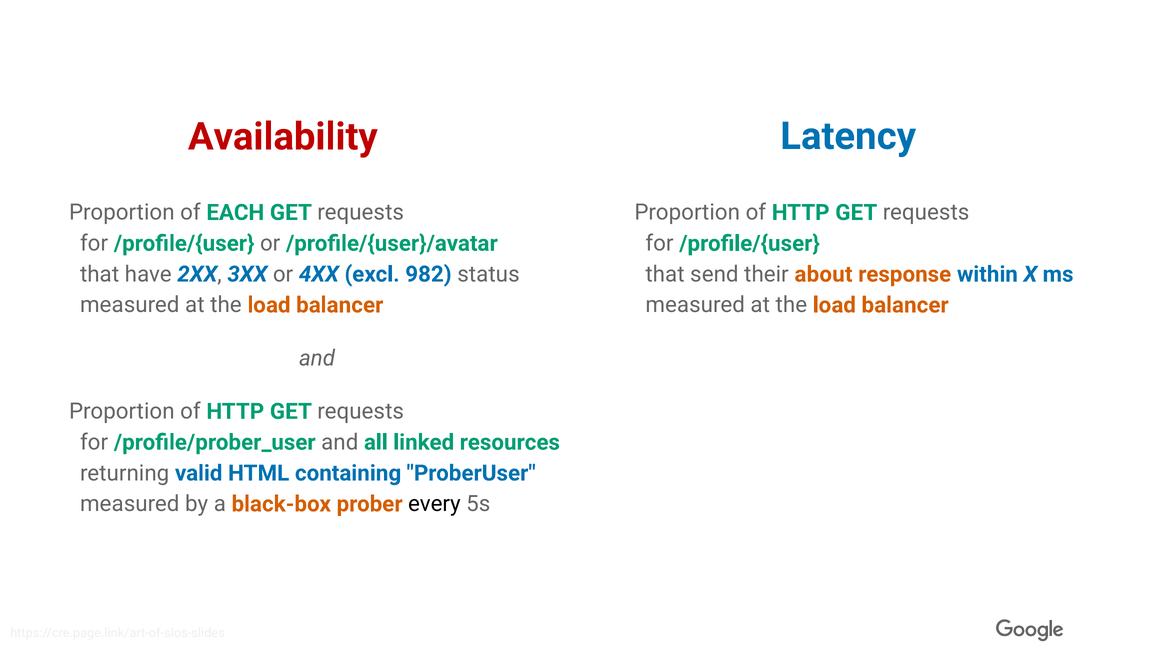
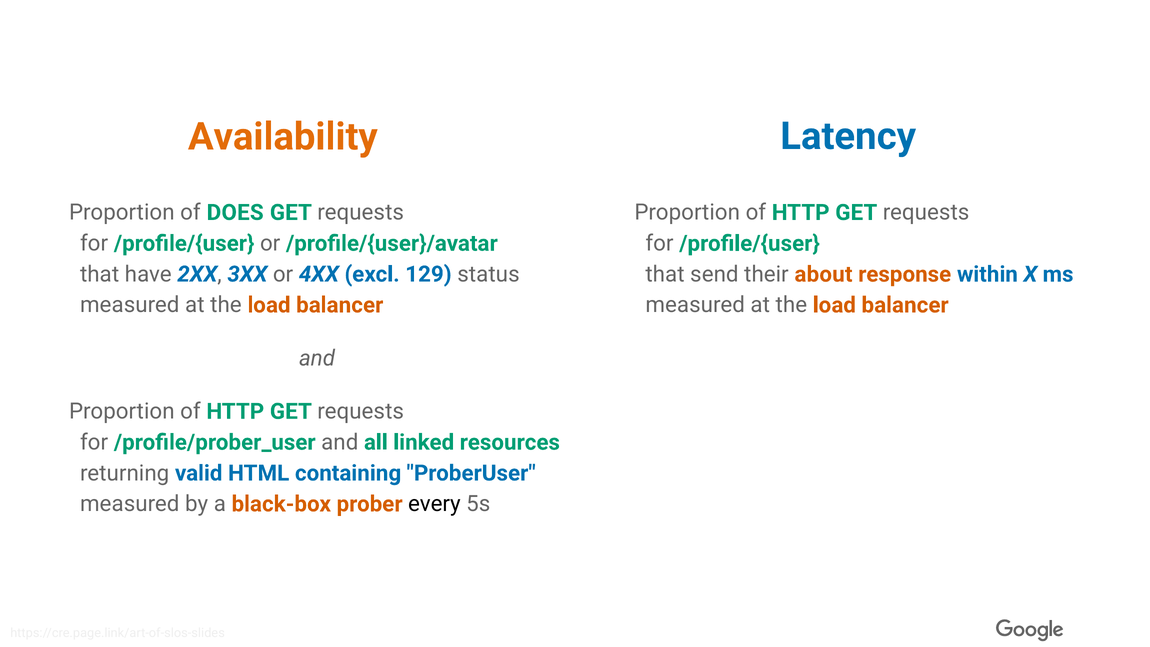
Availability colour: red -> orange
EACH: EACH -> DOES
982: 982 -> 129
